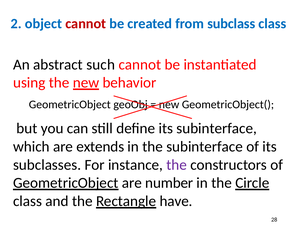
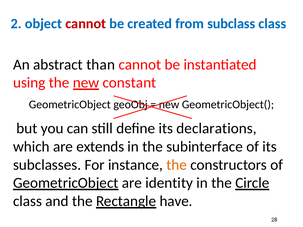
such: such -> than
behavior: behavior -> constant
its subinterface: subinterface -> declarations
the at (177, 165) colour: purple -> orange
number: number -> identity
